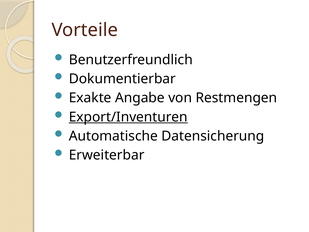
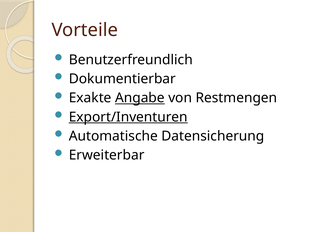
Angabe underline: none -> present
